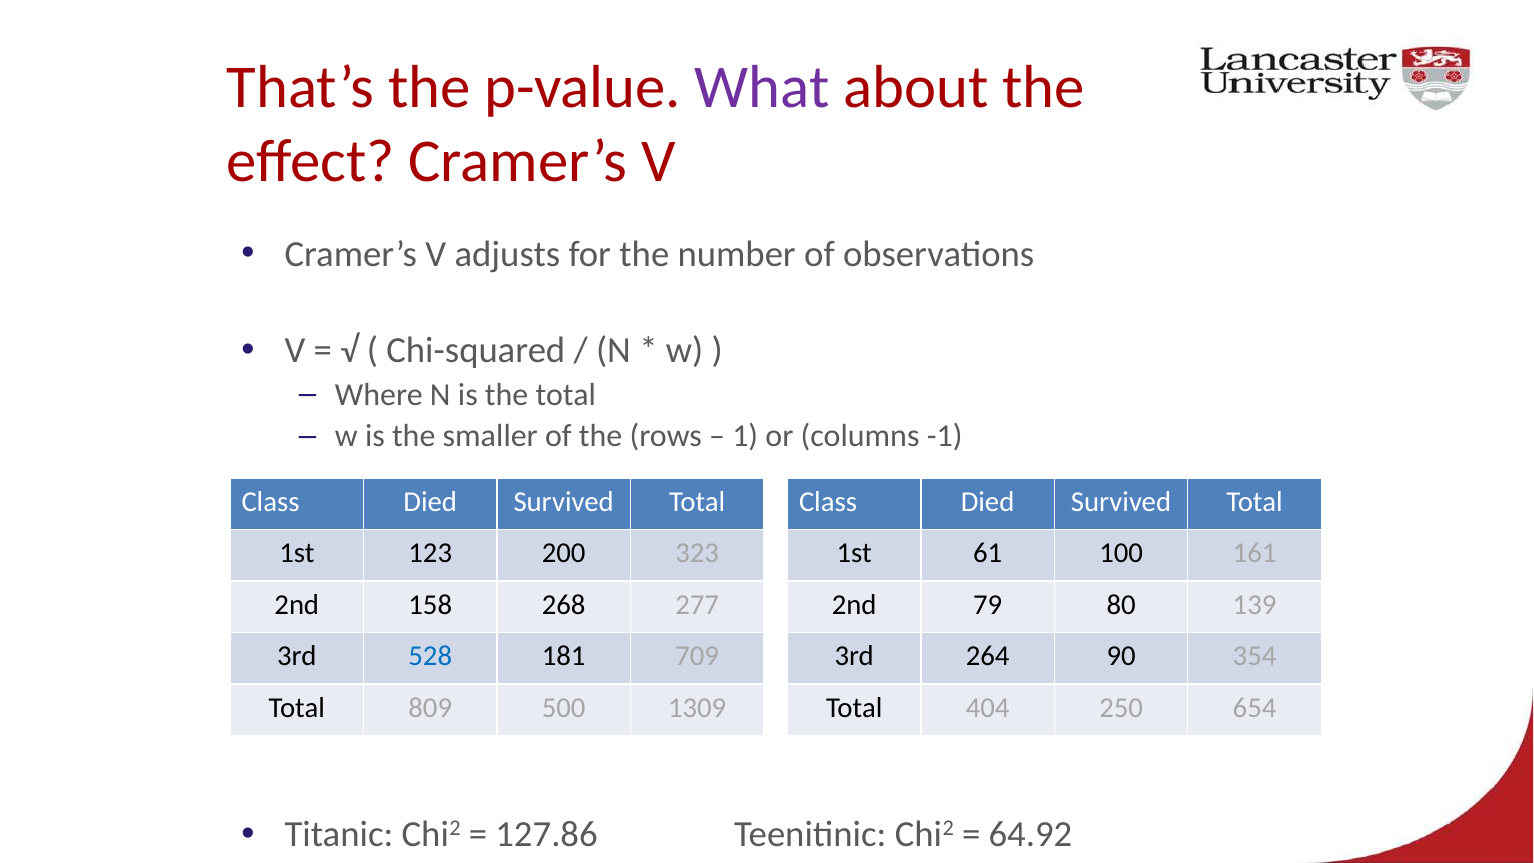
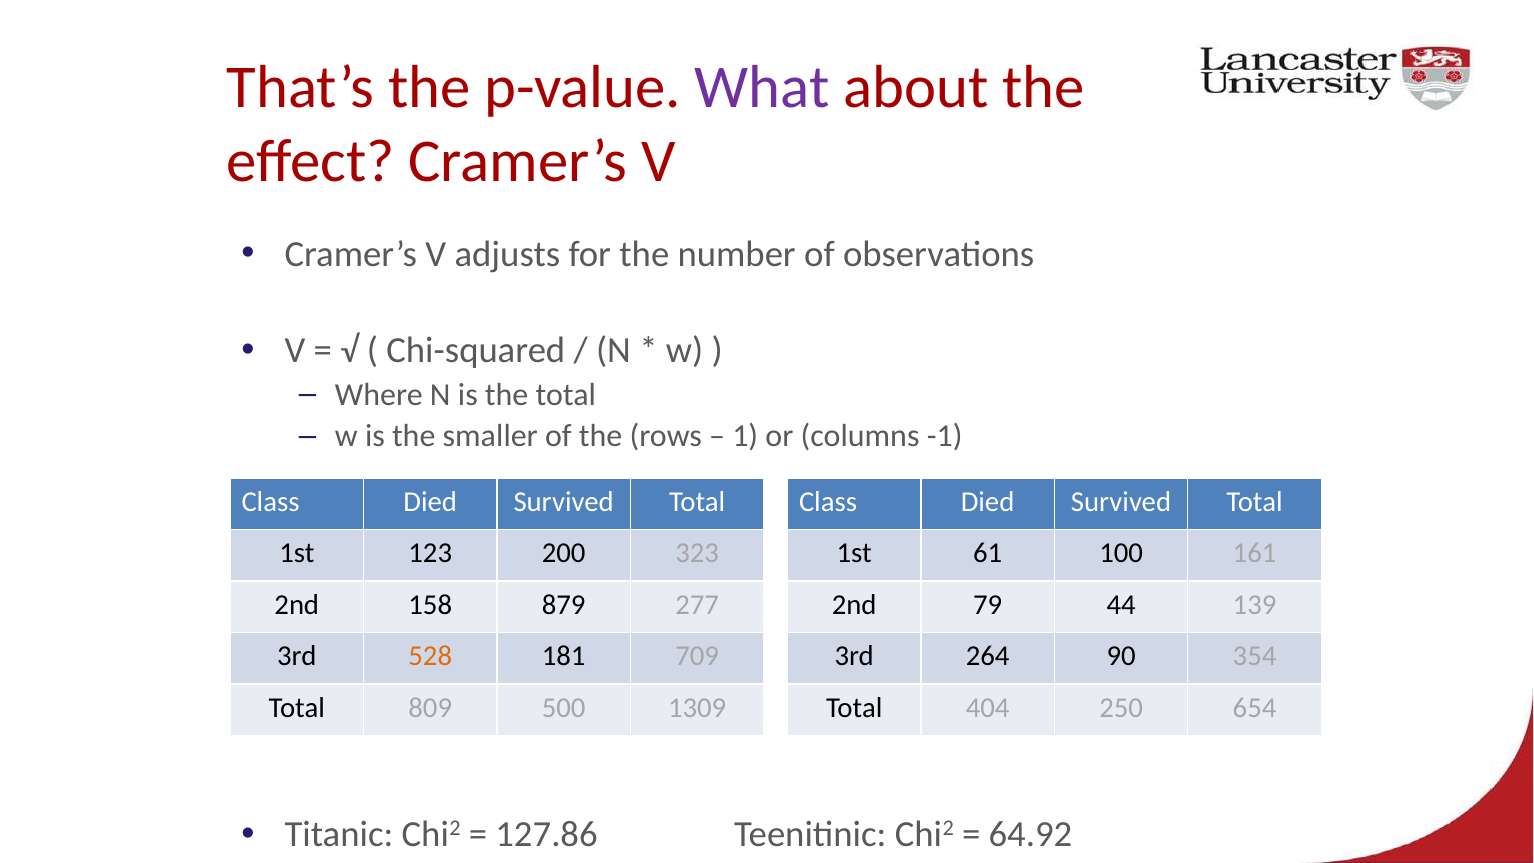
268: 268 -> 879
80: 80 -> 44
528 colour: blue -> orange
